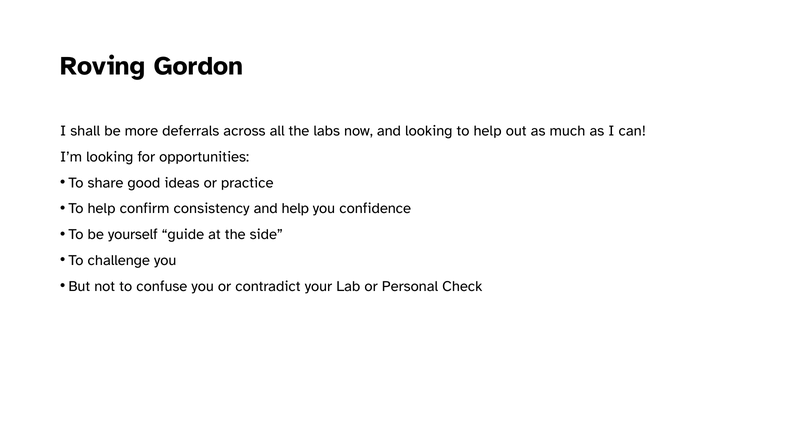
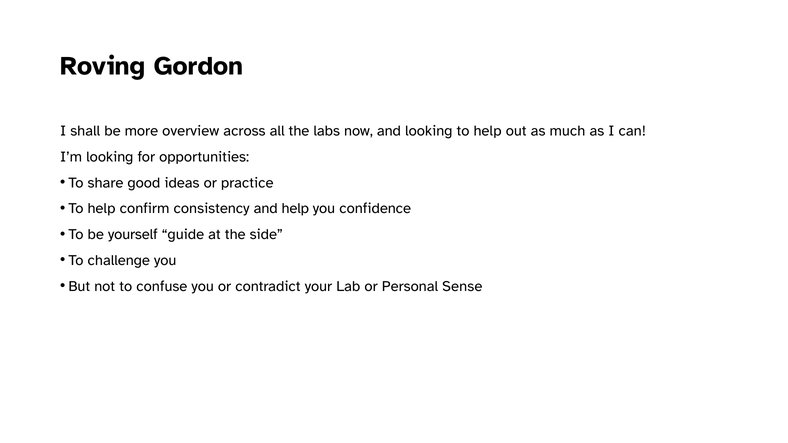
deferrals: deferrals -> overview
Check: Check -> Sense
